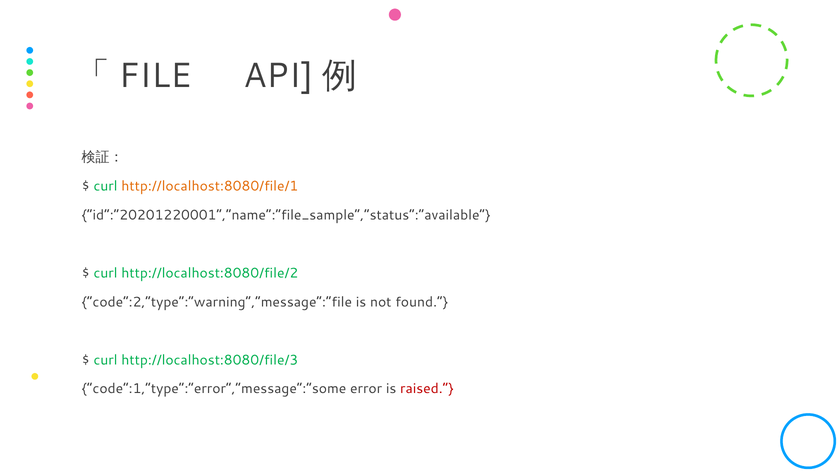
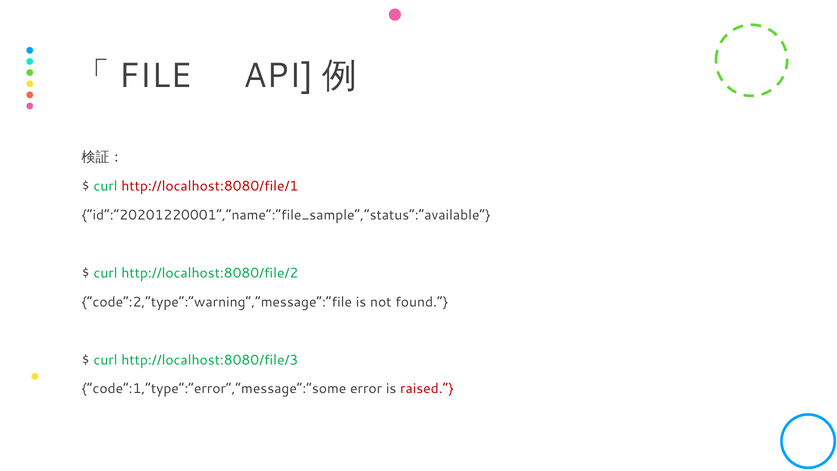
http://localhost:8080/file/1 colour: orange -> red
